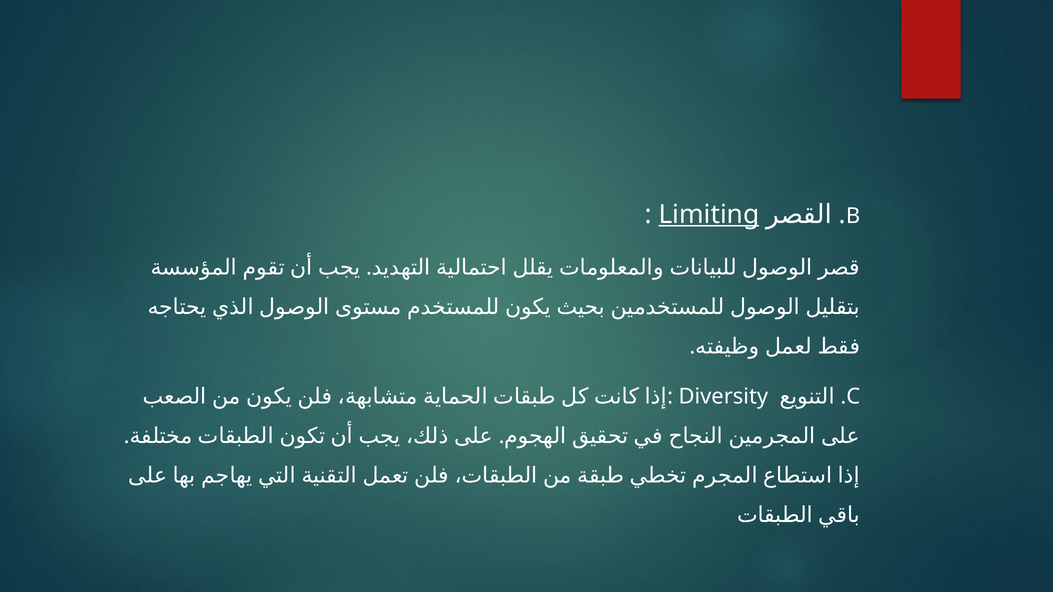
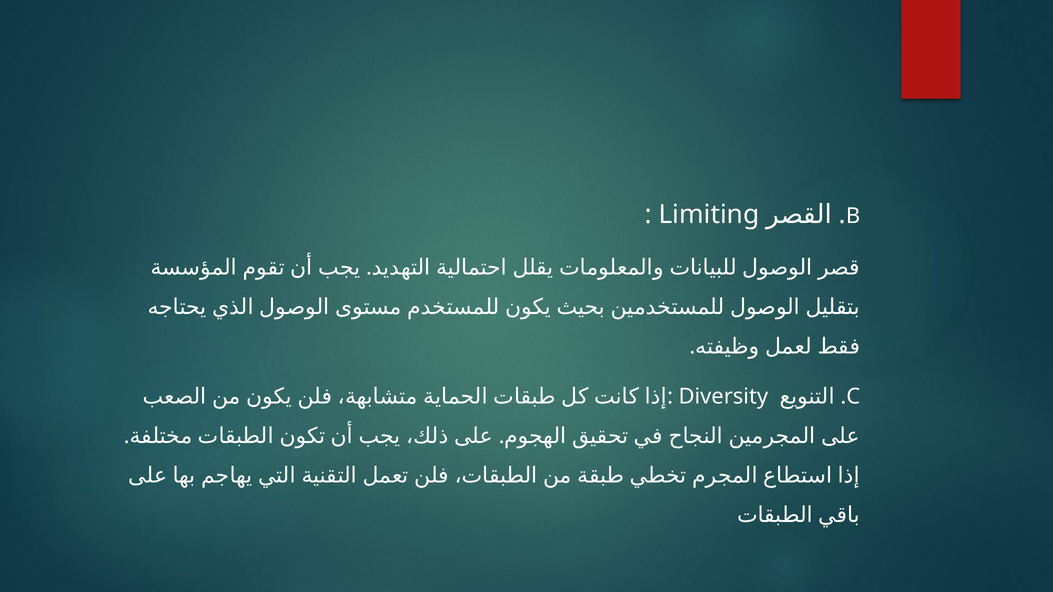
Limiting underline: present -> none
